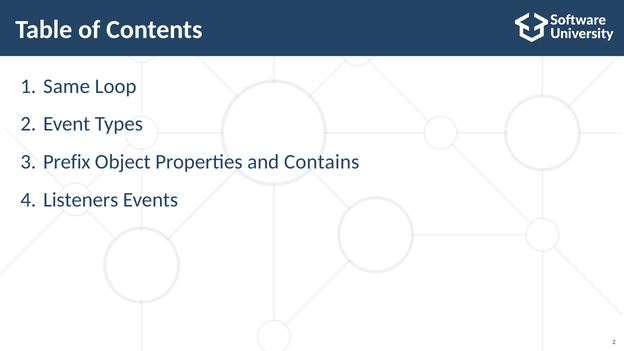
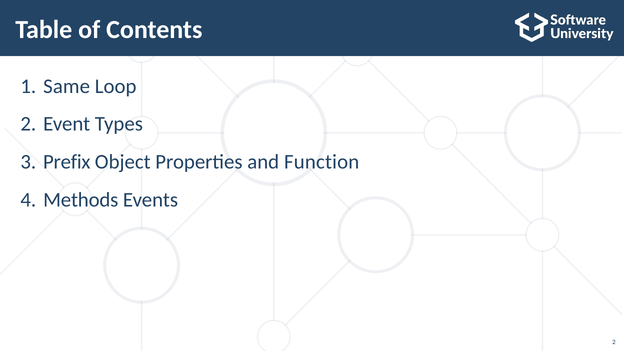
Contains: Contains -> Function
Listeners: Listeners -> Methods
